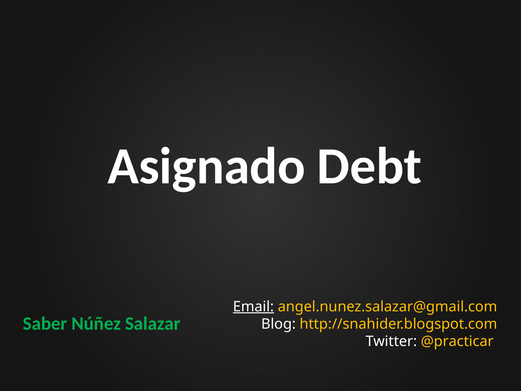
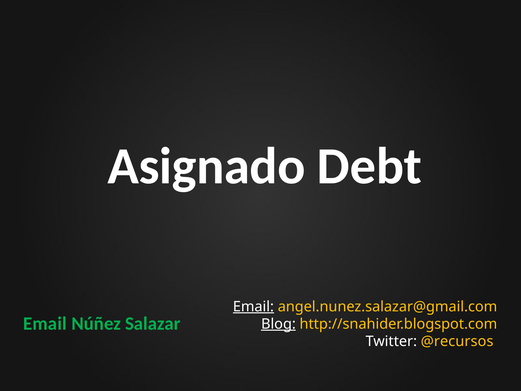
Saber at (45, 323): Saber -> Email
Blog underline: none -> present
@practicar: @practicar -> @recursos
